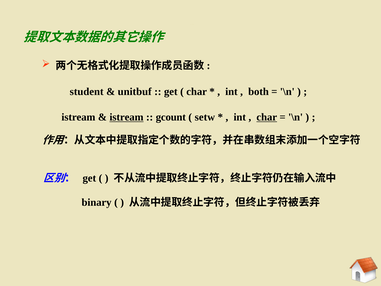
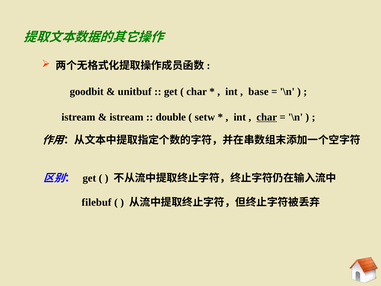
student: student -> goodbit
both: both -> base
istream at (126, 117) underline: present -> none
gcount: gcount -> double
binary: binary -> filebuf
